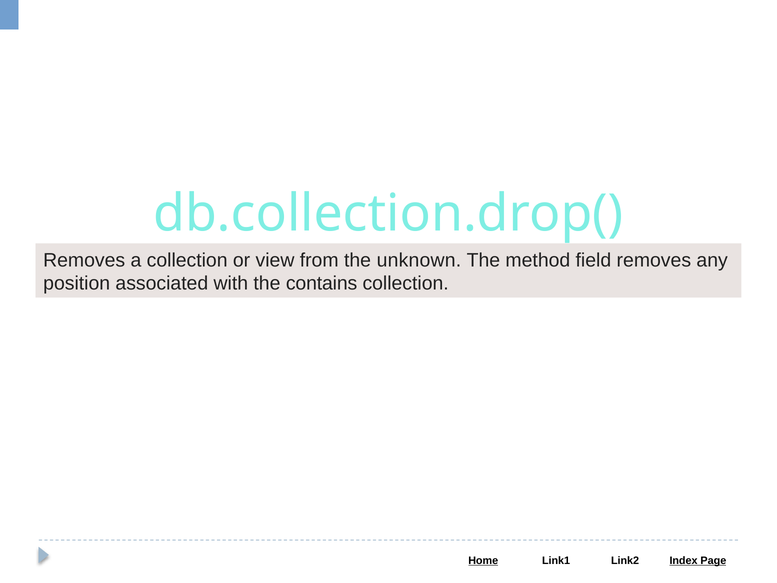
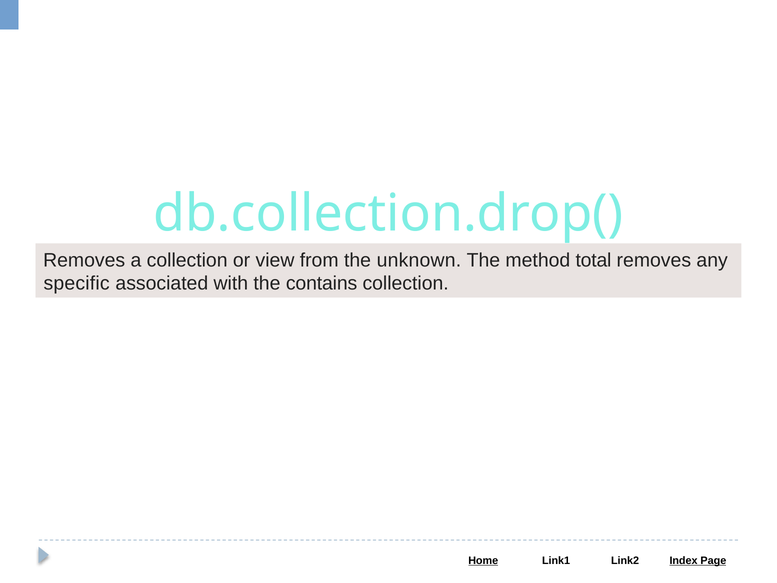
field: field -> total
position: position -> specific
